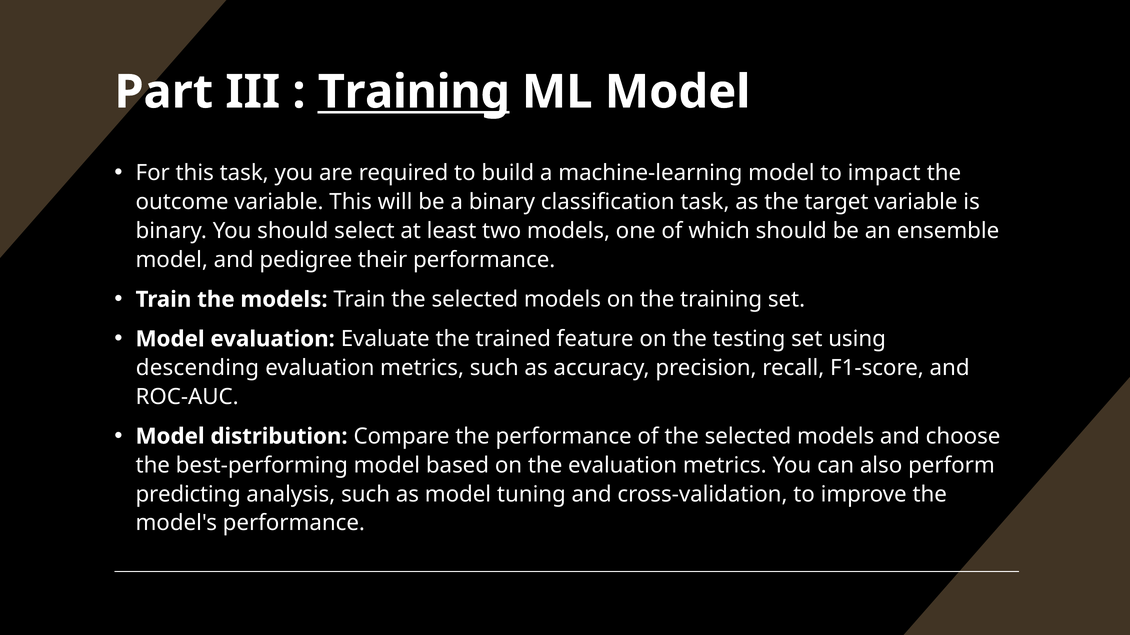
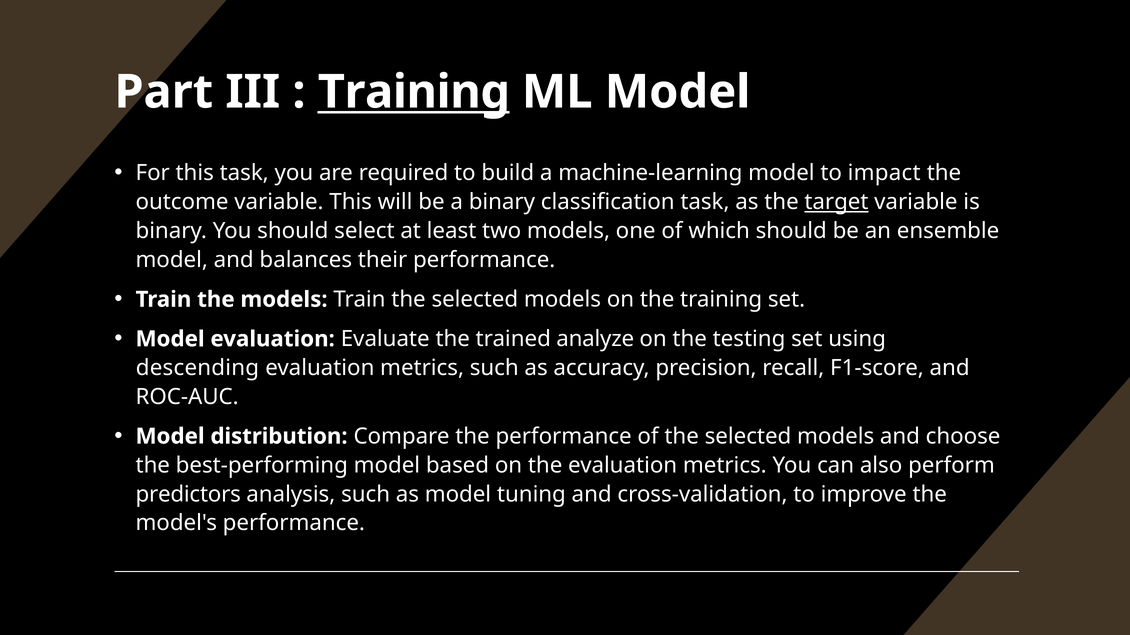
target underline: none -> present
pedigree: pedigree -> balances
feature: feature -> analyze
predicting: predicting -> predictors
